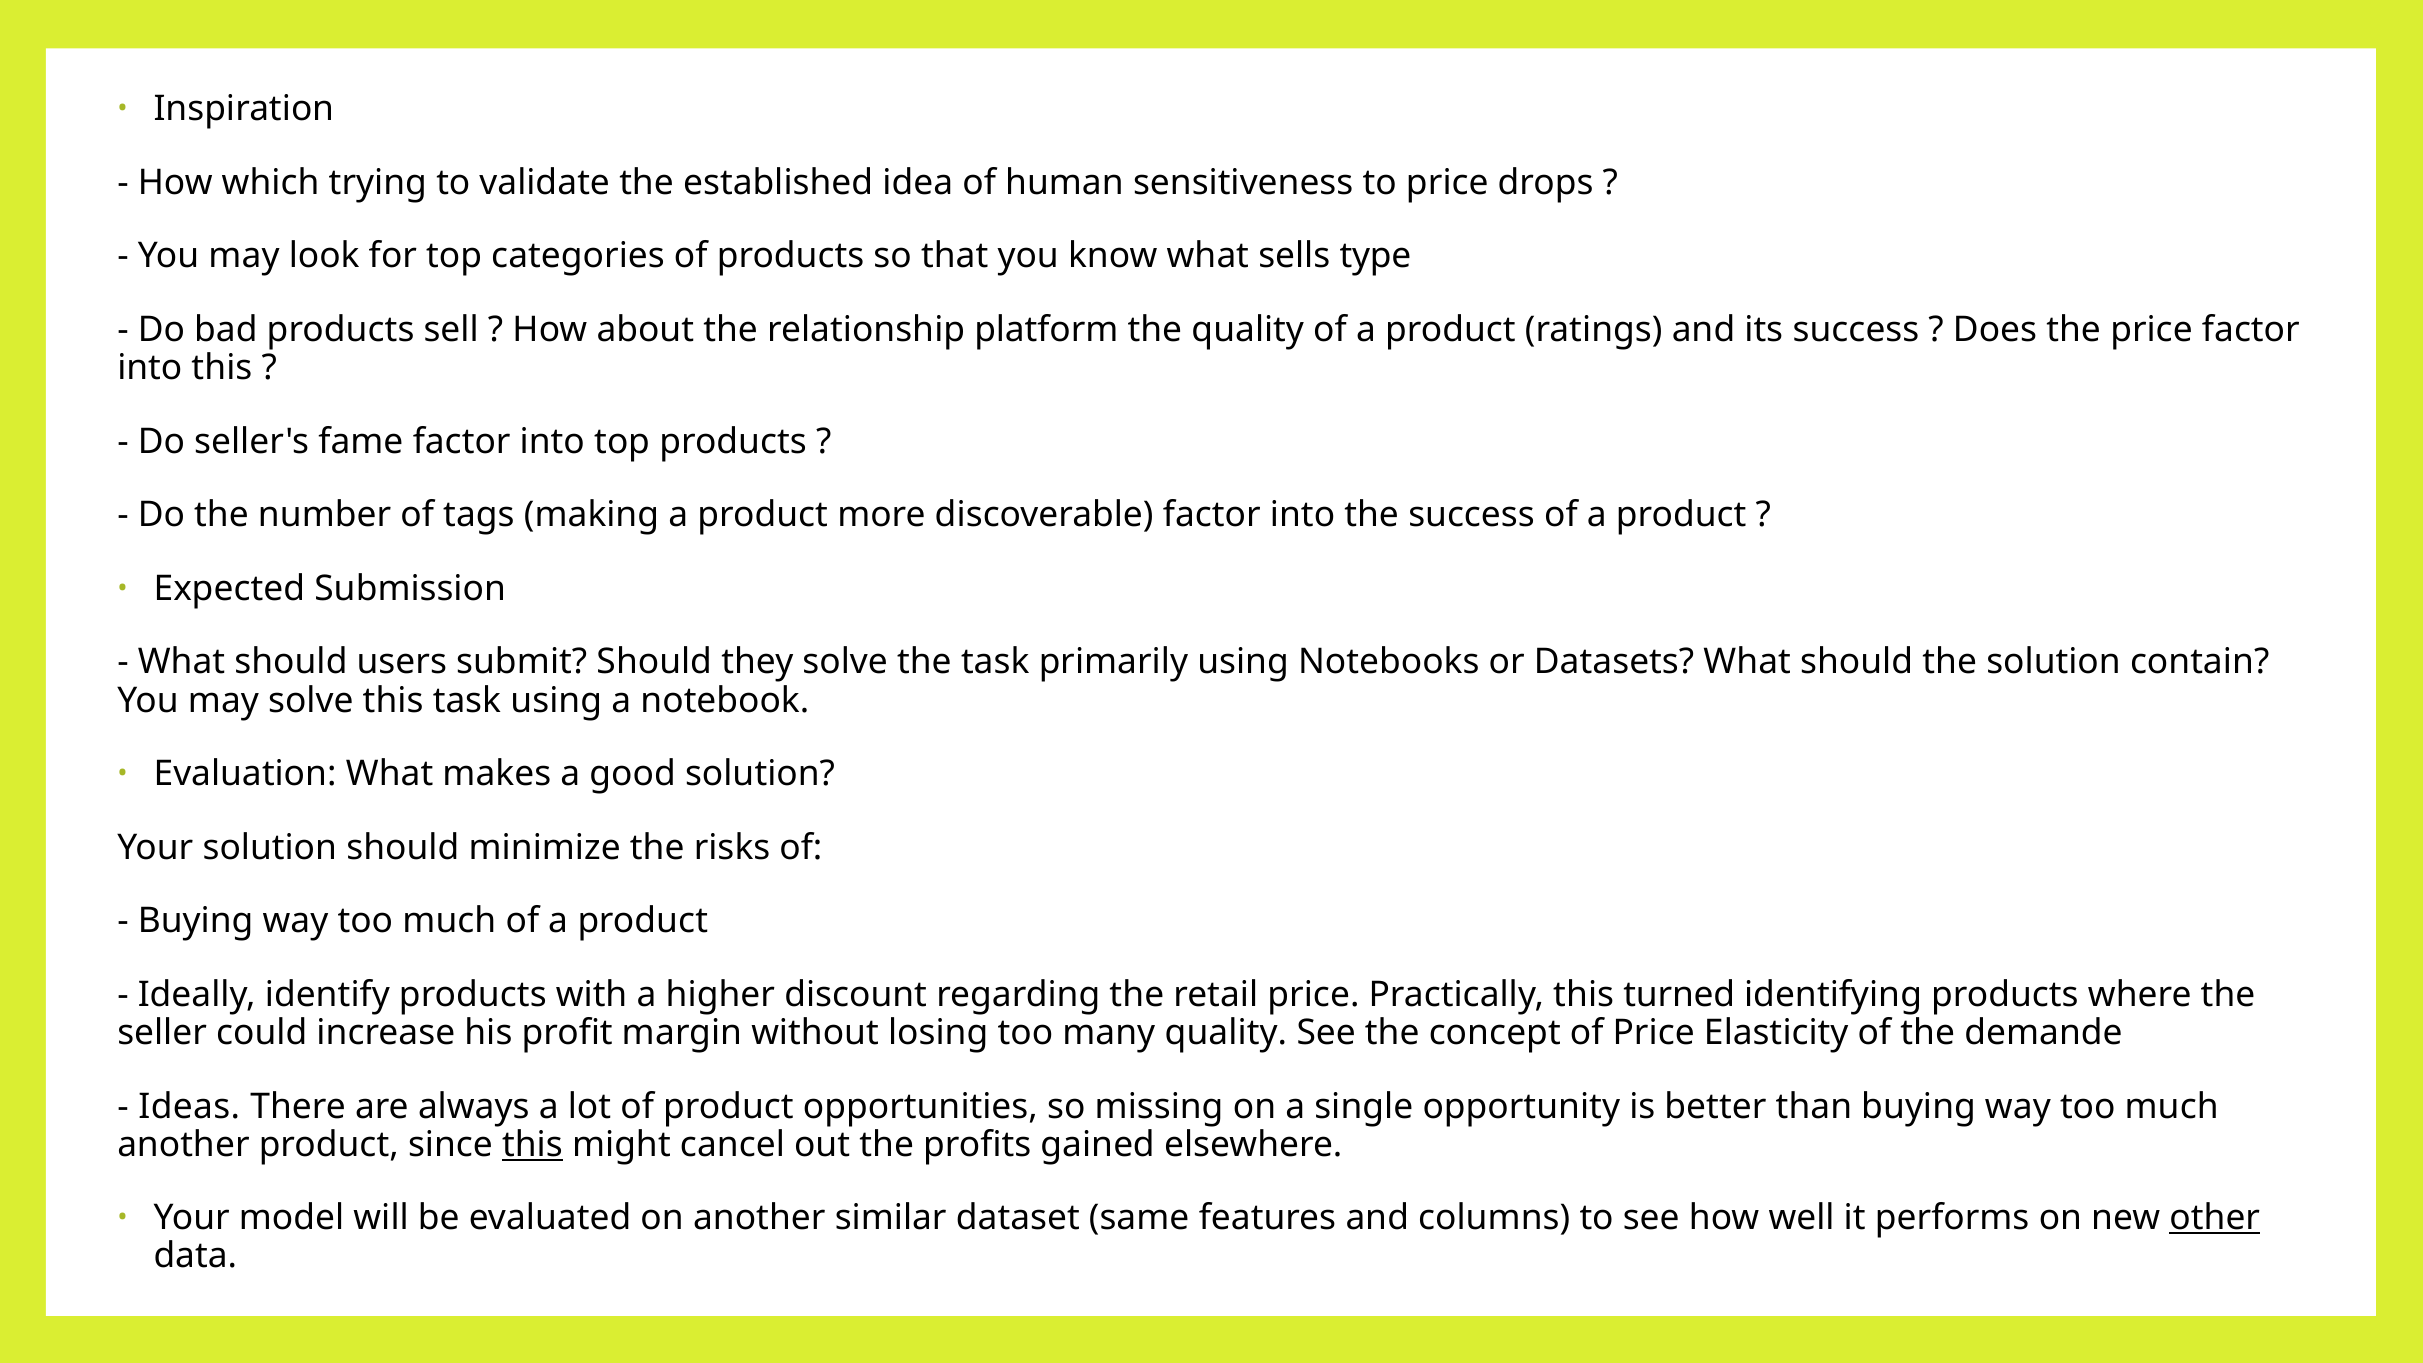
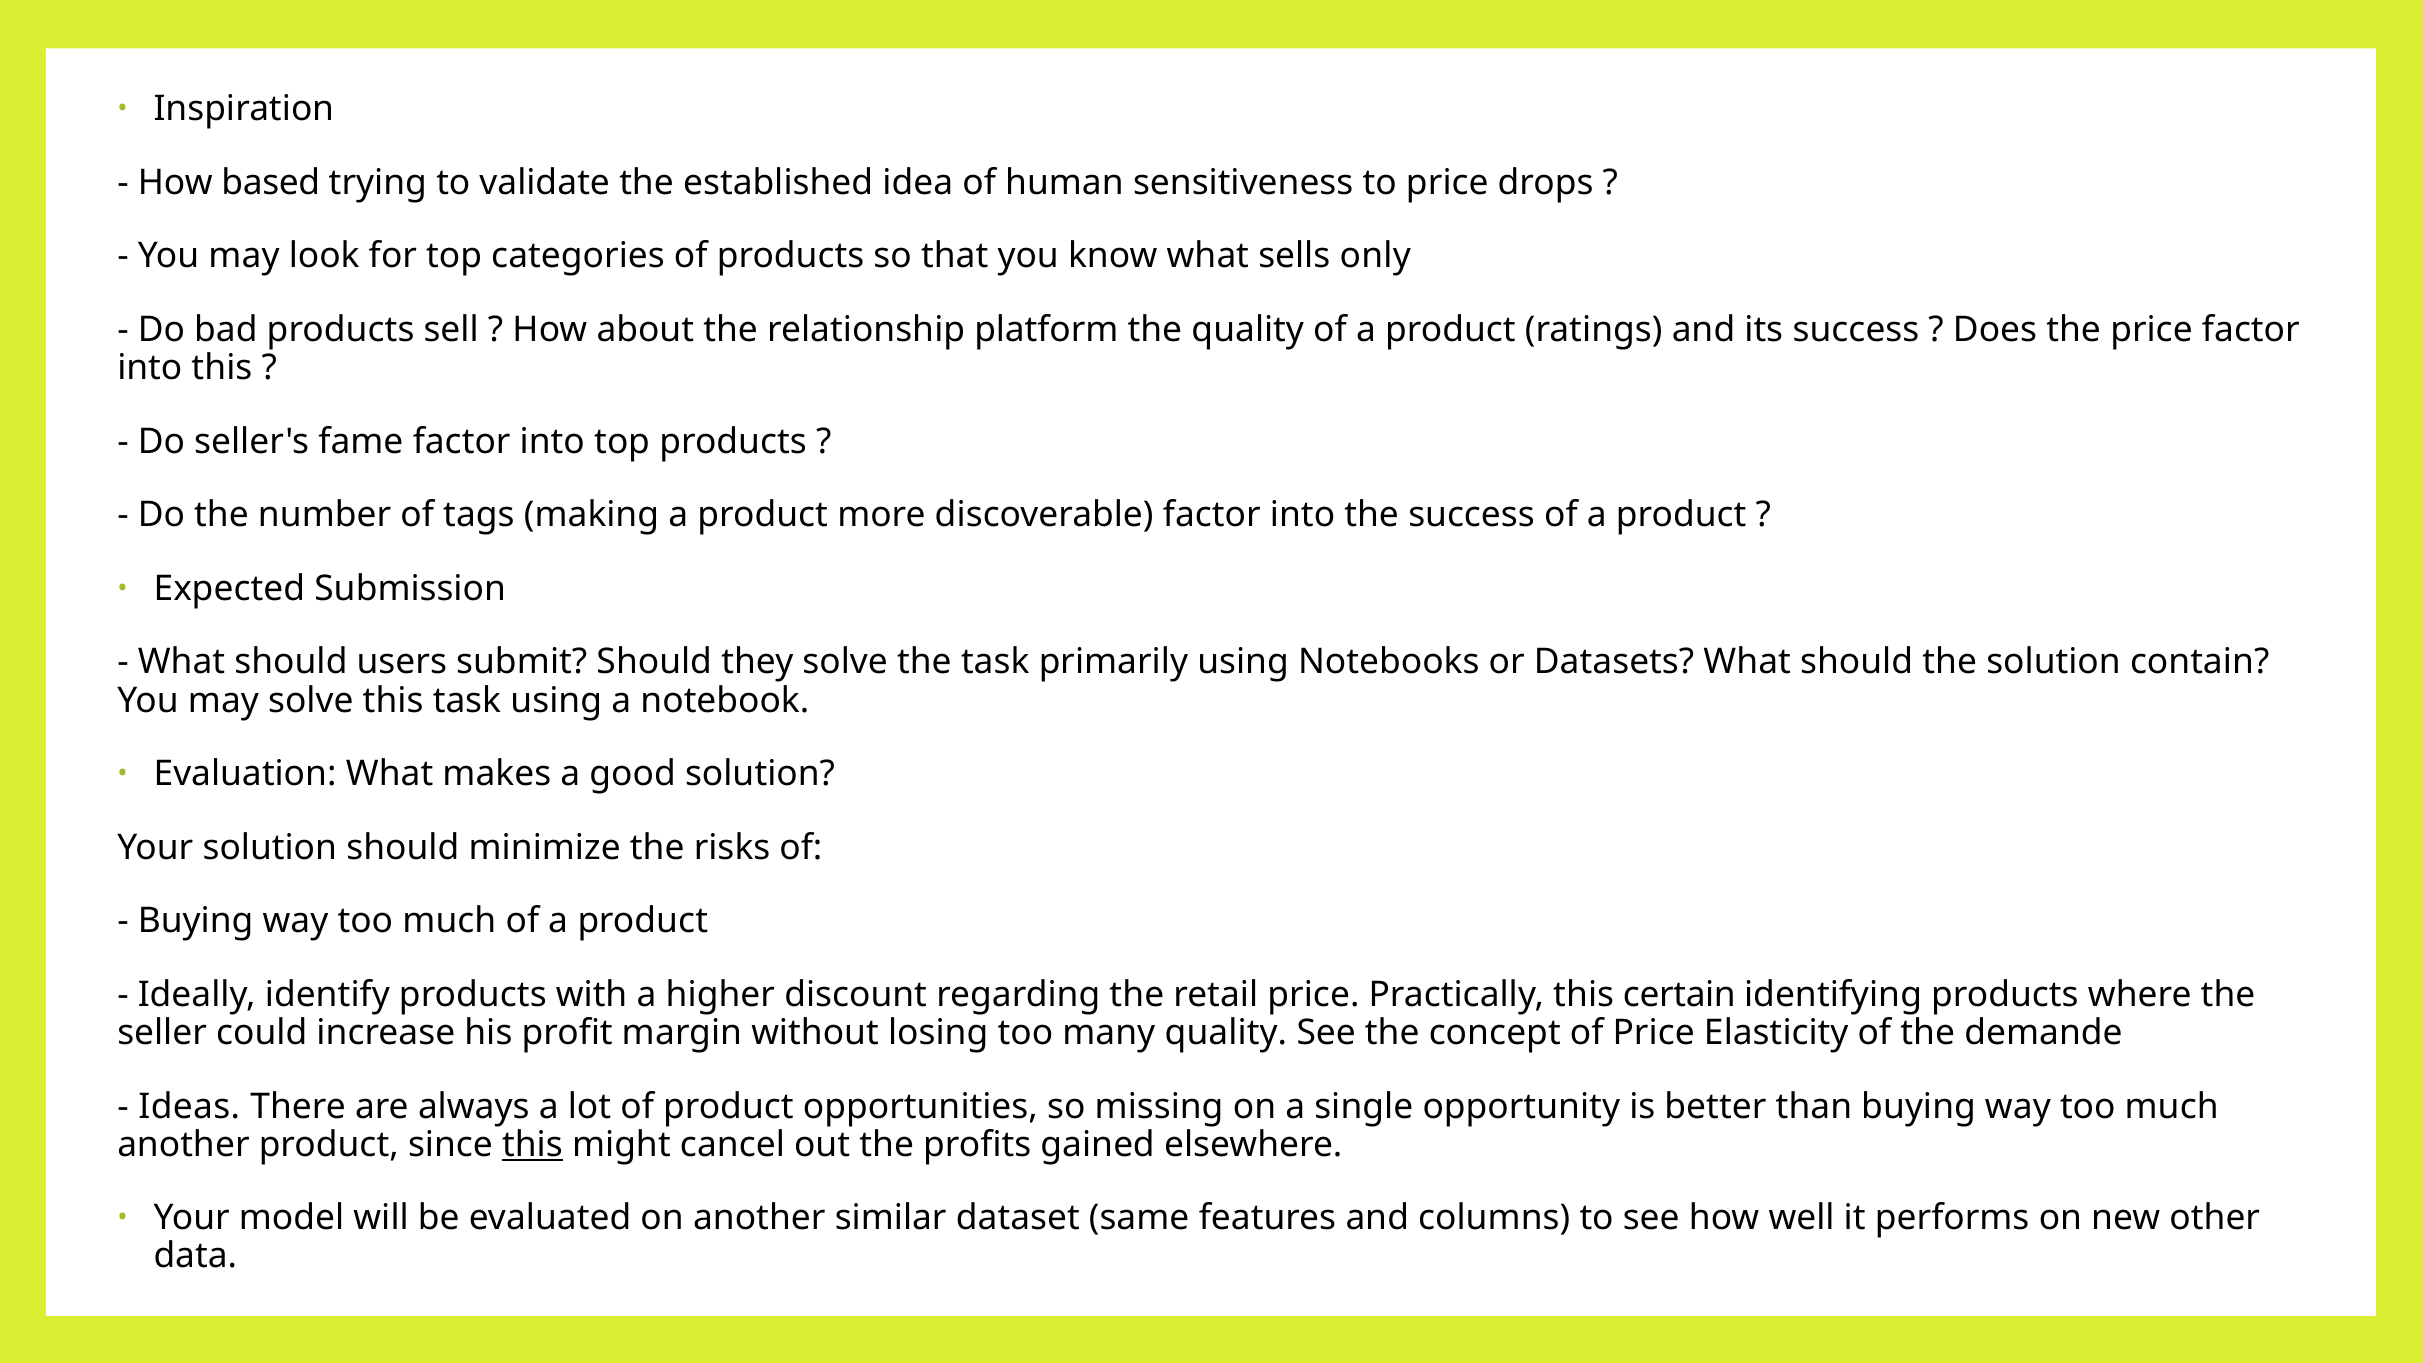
which: which -> based
type: type -> only
turned: turned -> certain
other underline: present -> none
